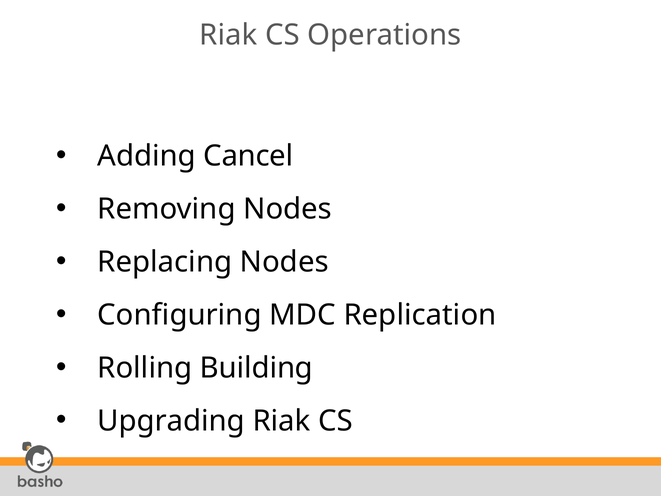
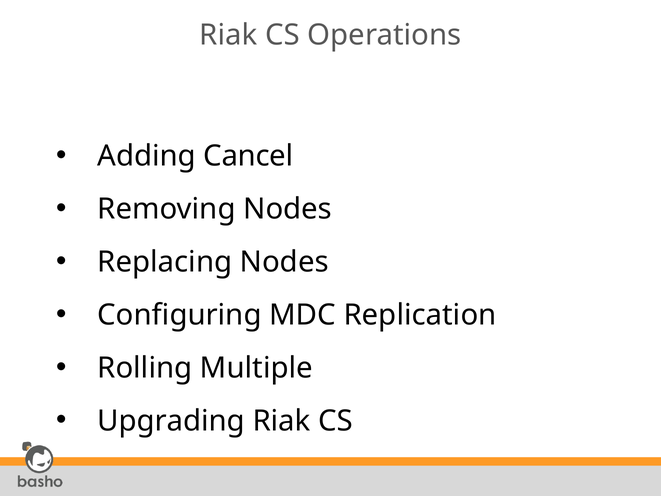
Building: Building -> Multiple
